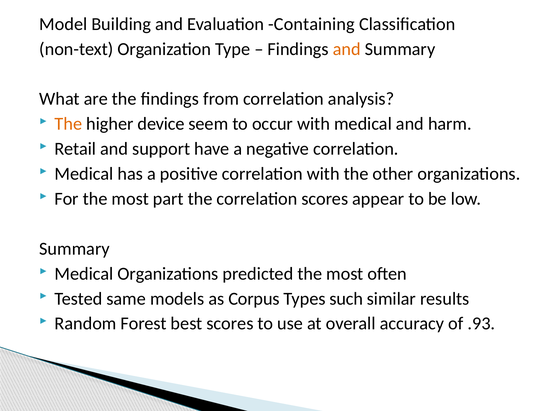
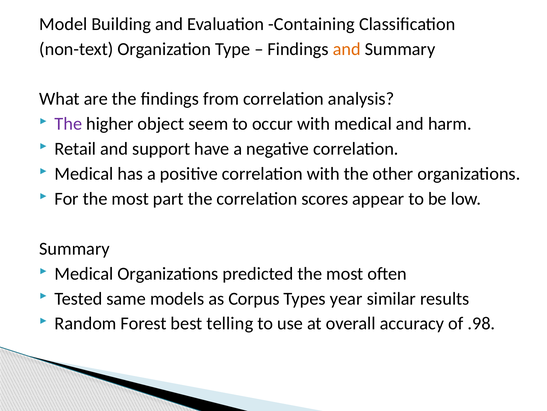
The at (68, 124) colour: orange -> purple
device: device -> object
such: such -> year
best scores: scores -> telling
.93: .93 -> .98
